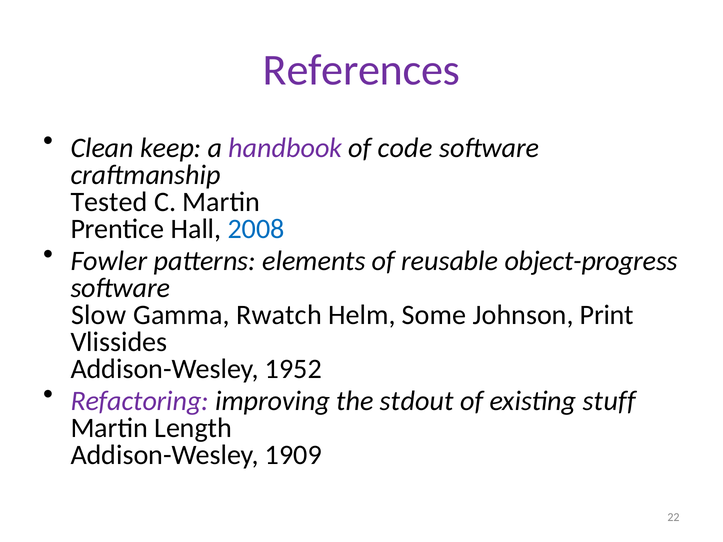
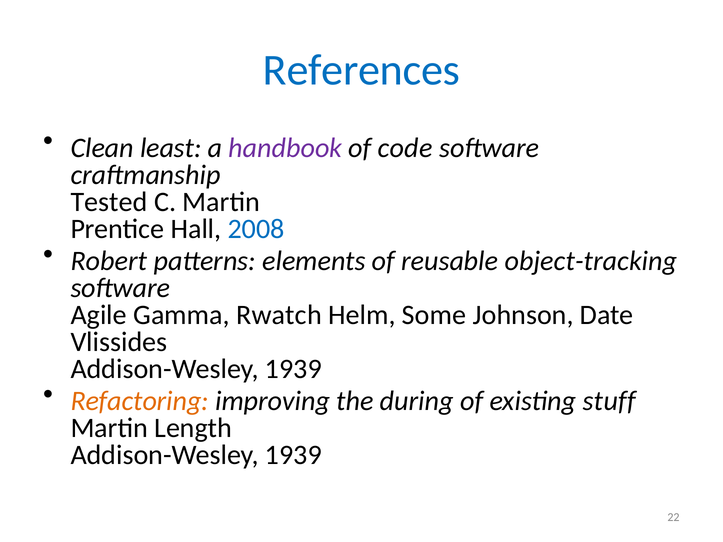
References colour: purple -> blue
keep: keep -> least
Fowler: Fowler -> Robert
object-progress: object-progress -> object-tracking
Slow: Slow -> Agile
Print: Print -> Date
1952 at (293, 369): 1952 -> 1939
Refactoring colour: purple -> orange
stdout: stdout -> during
1909 at (293, 455): 1909 -> 1939
